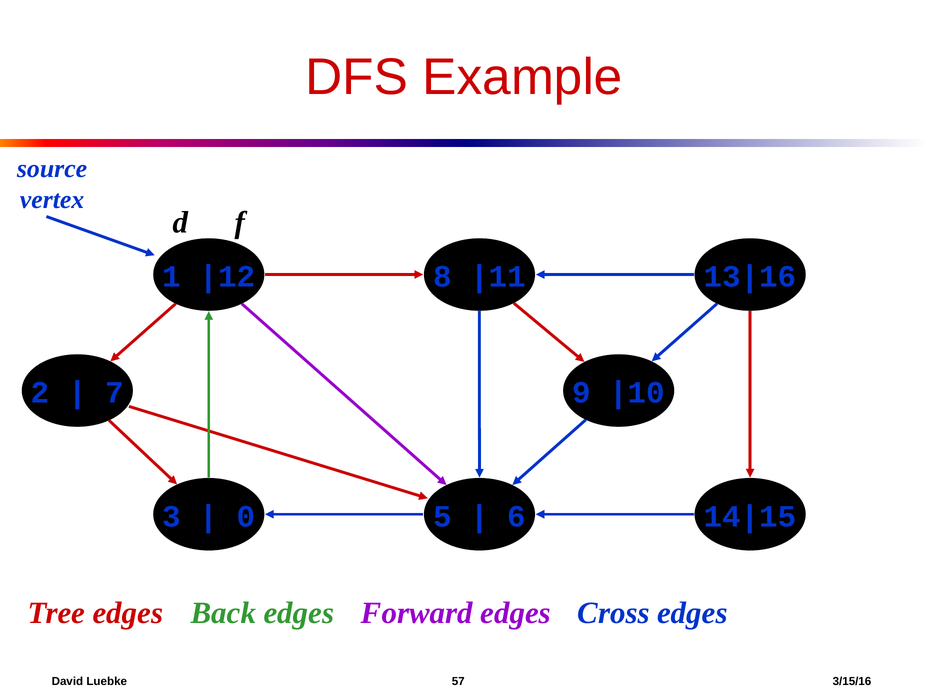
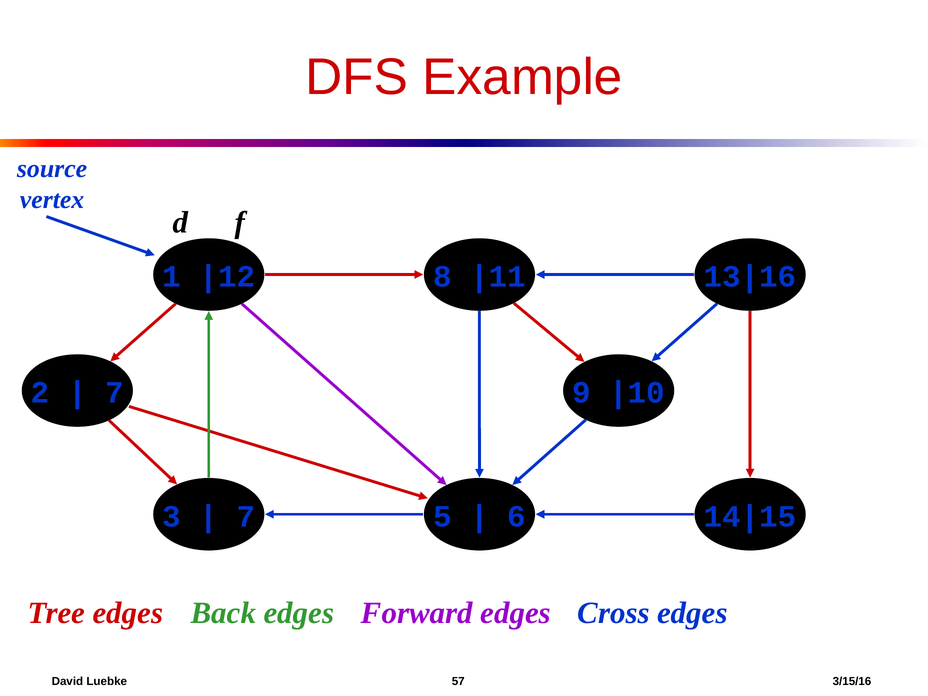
0 at (246, 516): 0 -> 7
